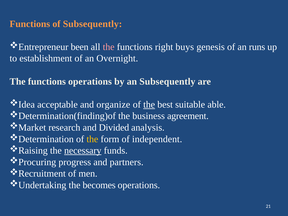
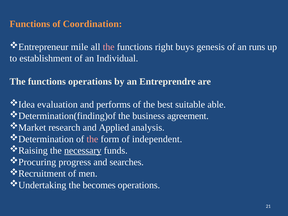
of Subsequently: Subsequently -> Coordination
been: been -> mile
Overnight: Overnight -> Individual
an Subsequently: Subsequently -> Entreprendre
acceptable: acceptable -> evaluation
organize: organize -> performs
the at (149, 105) underline: present -> none
Divided: Divided -> Applied
the at (92, 139) colour: yellow -> pink
partners: partners -> searches
